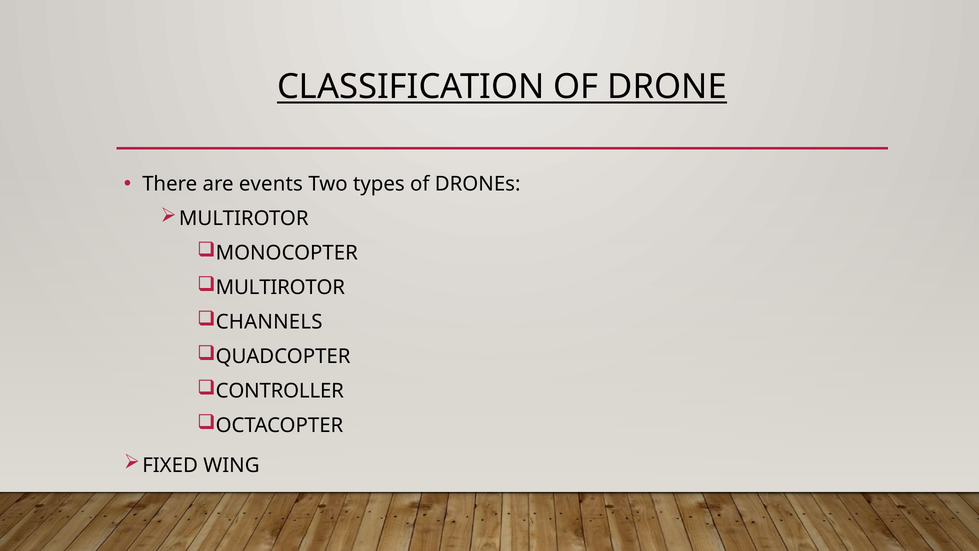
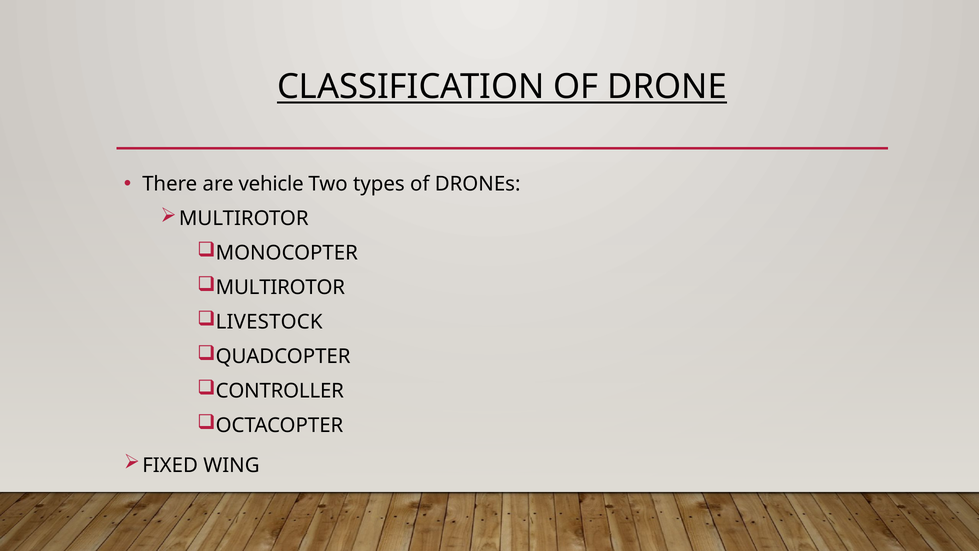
events: events -> vehicle
CHANNELS: CHANNELS -> LIVESTOCK
